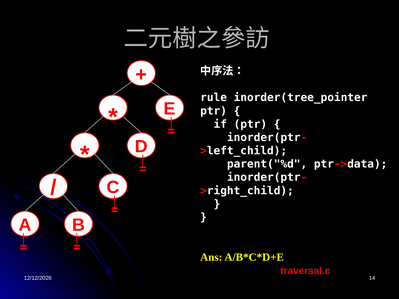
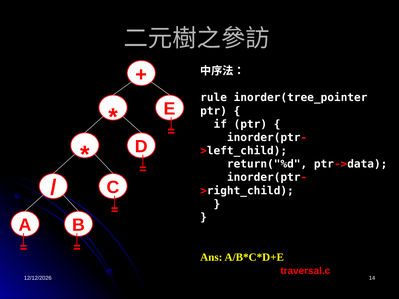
parent("%d: parent("%d -> return("%d
